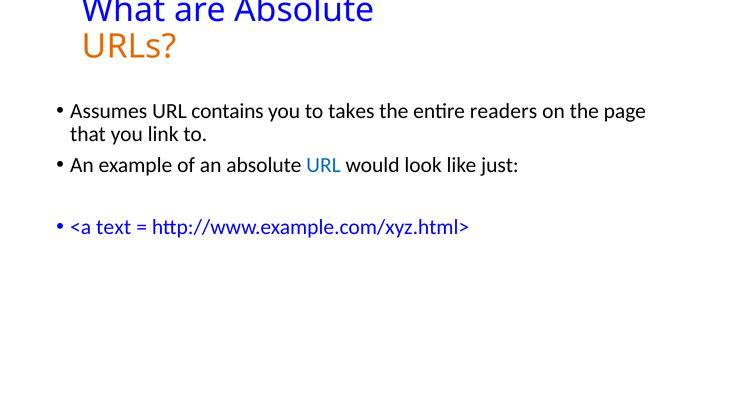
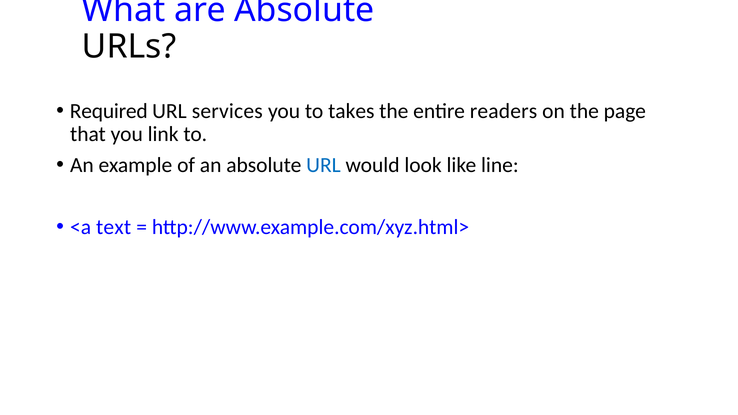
URLs colour: orange -> black
Assumes: Assumes -> Required
contains: contains -> services
just: just -> line
